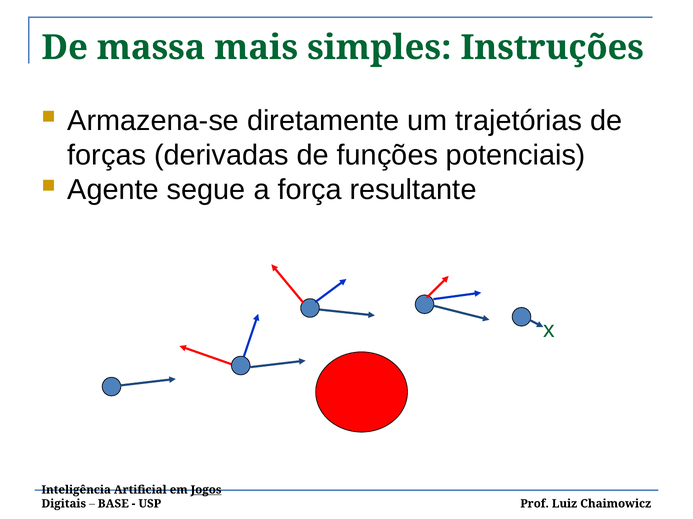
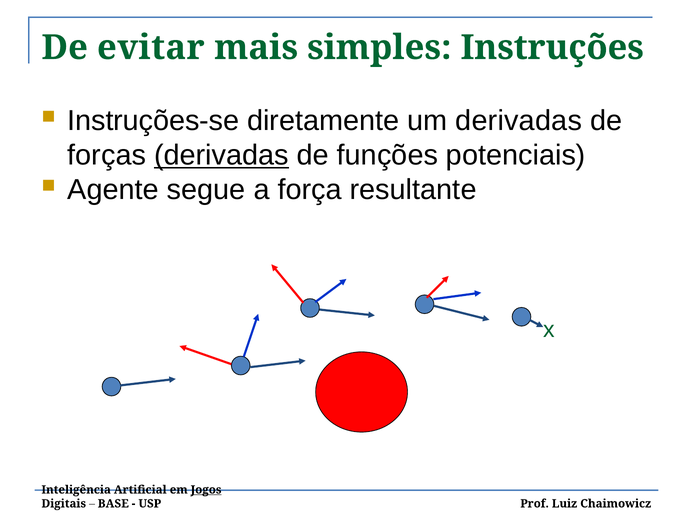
massa: massa -> evitar
Armazena-se: Armazena-se -> Instruções-se
um trajetórias: trajetórias -> derivadas
derivadas at (221, 156) underline: none -> present
